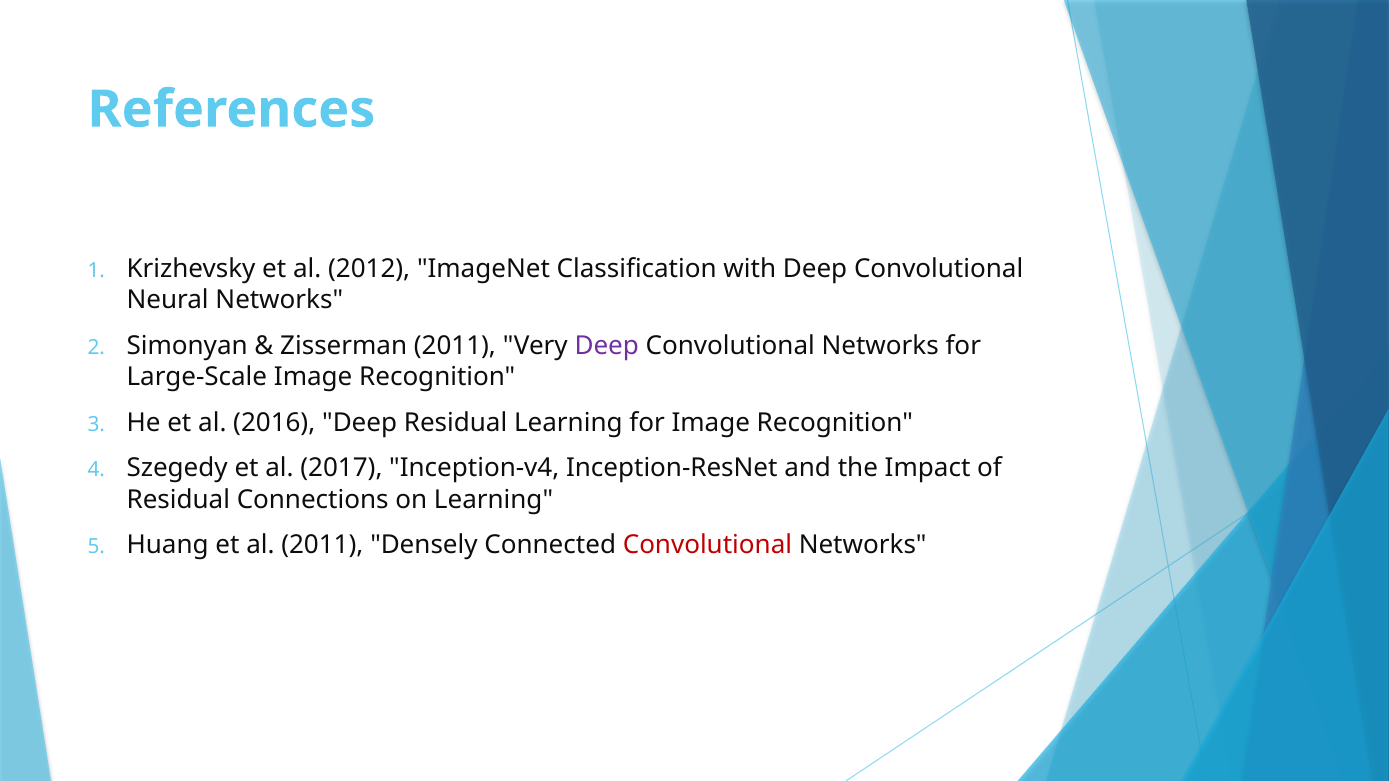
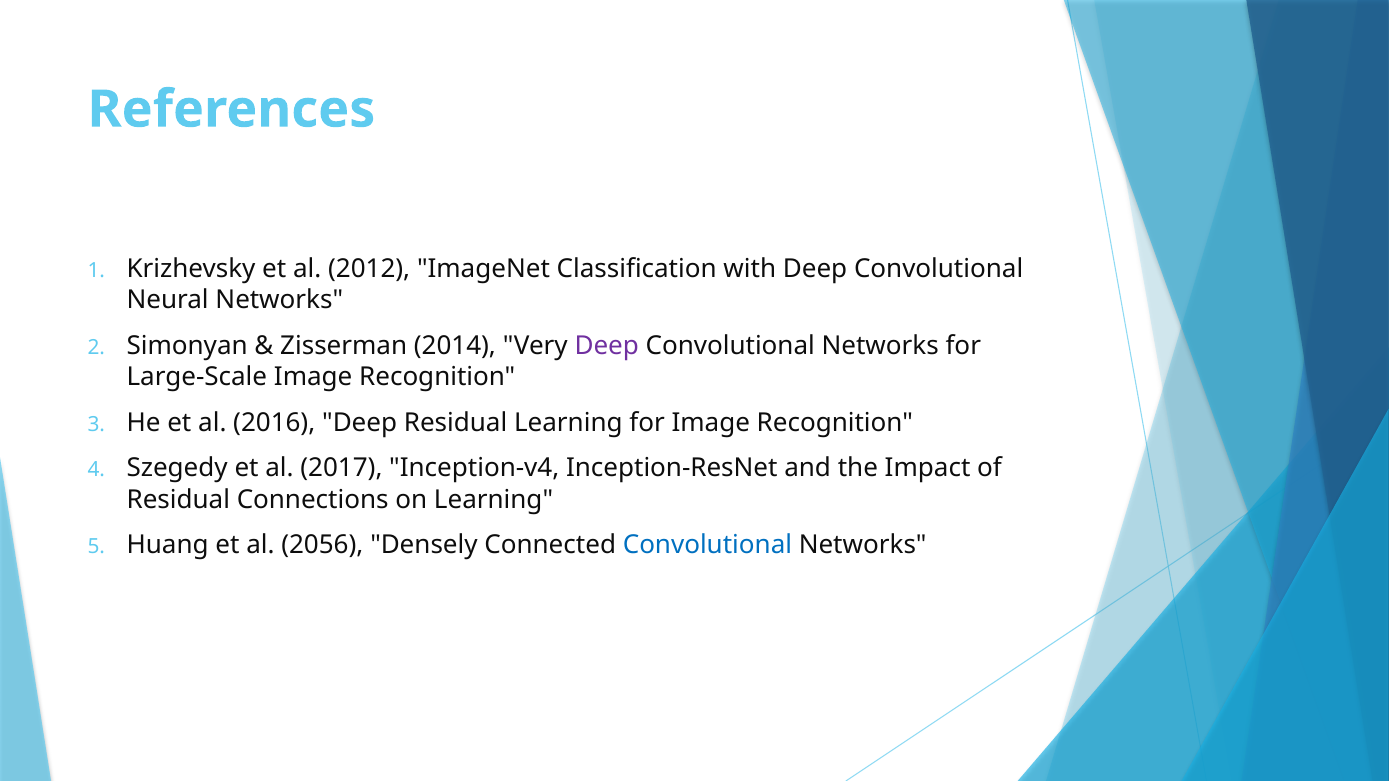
Zisserman 2011: 2011 -> 2014
al 2011: 2011 -> 2056
Convolutional at (707, 545) colour: red -> blue
